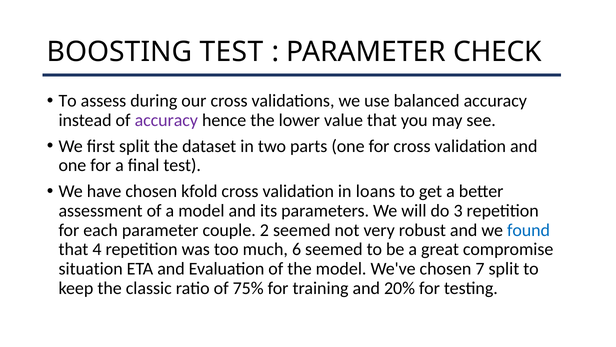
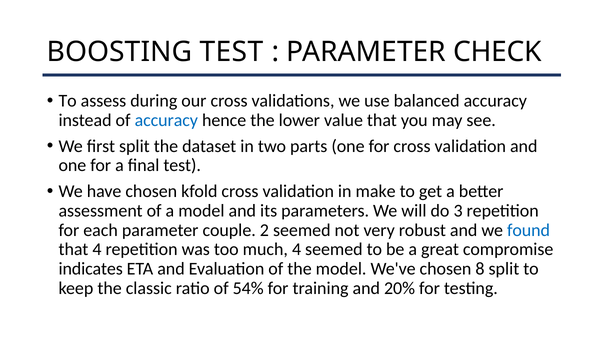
accuracy at (166, 120) colour: purple -> blue
loans: loans -> make
much 6: 6 -> 4
situation: situation -> indicates
7: 7 -> 8
75%: 75% -> 54%
